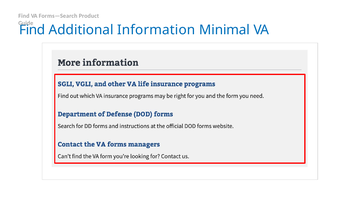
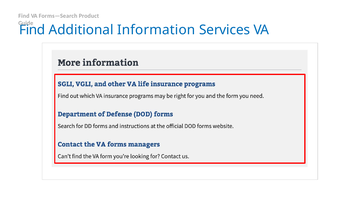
Minimal: Minimal -> Services
